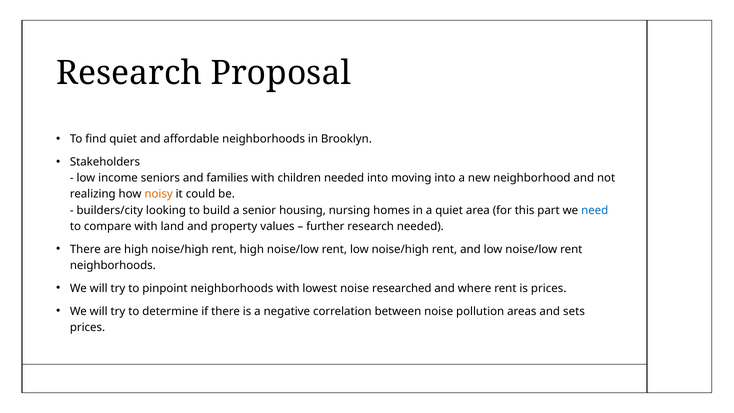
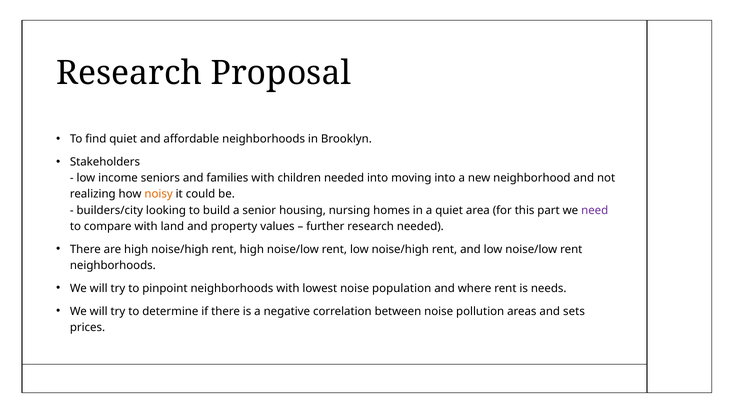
need colour: blue -> purple
researched: researched -> population
is prices: prices -> needs
